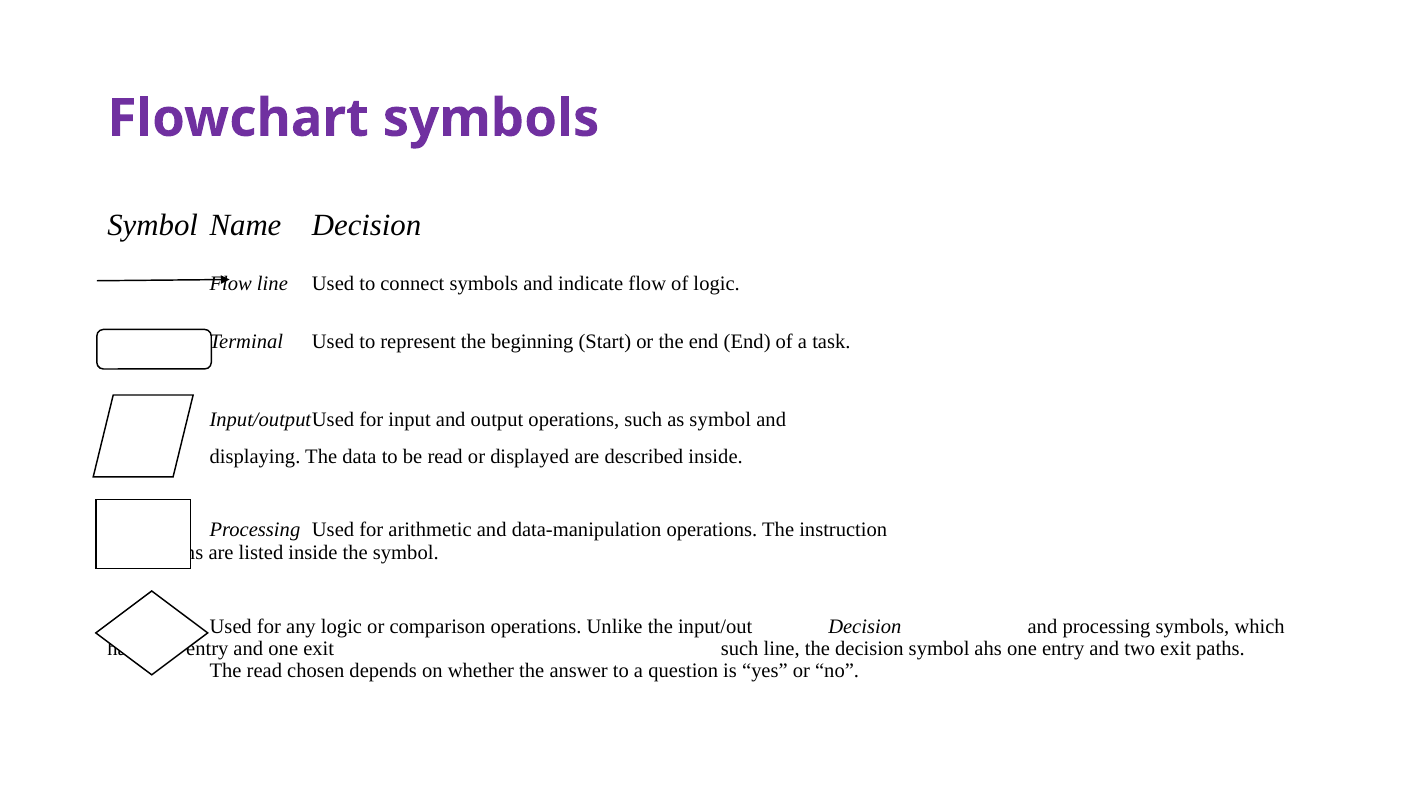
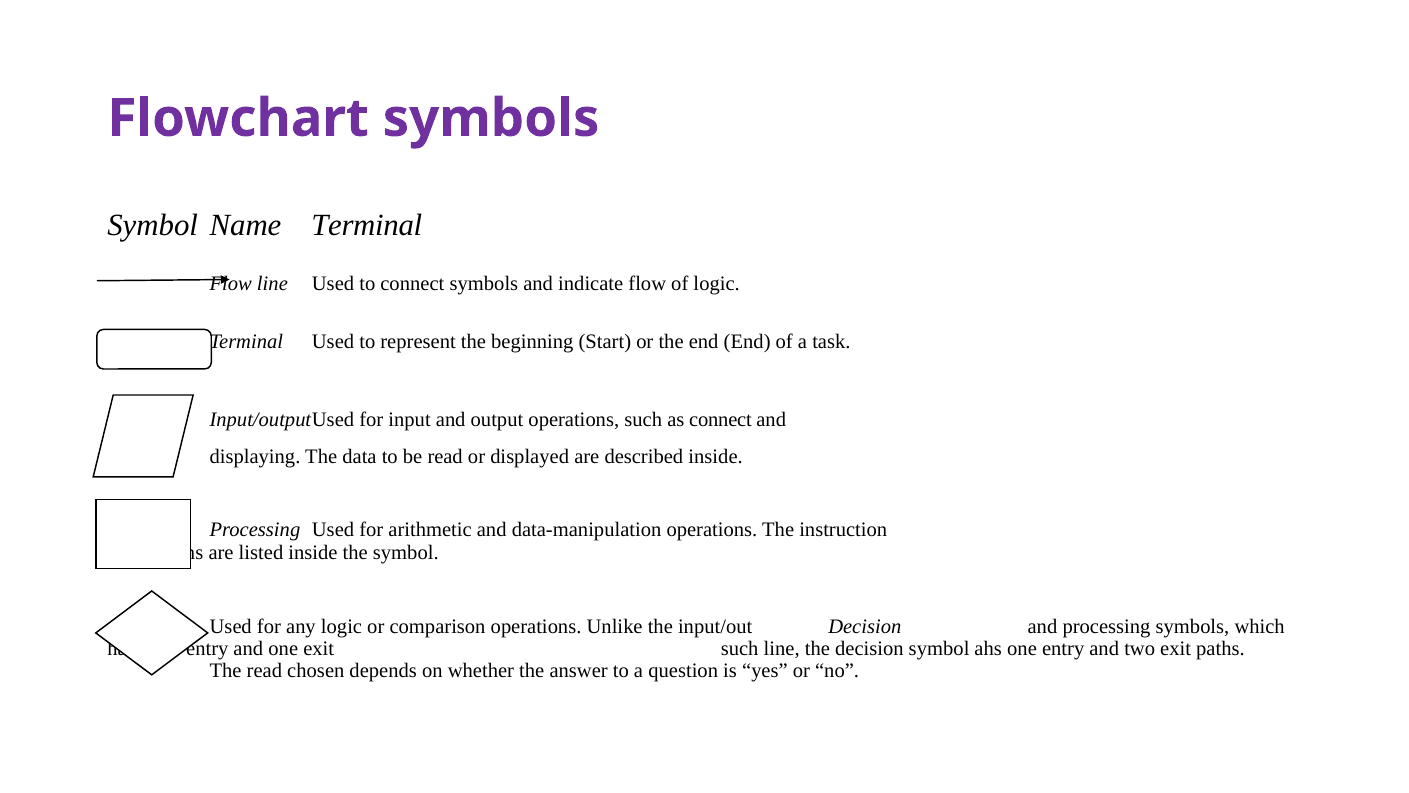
Name Decision: Decision -> Terminal
as symbol: symbol -> connect
